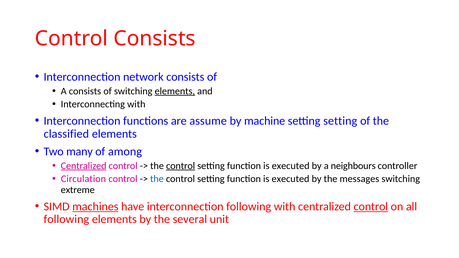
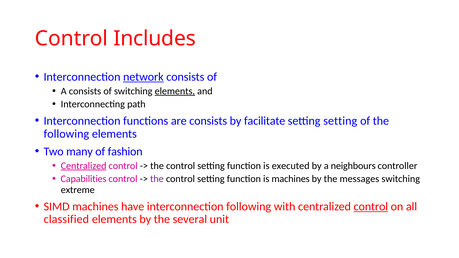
Control Consists: Consists -> Includes
network underline: none -> present
Interconnecting with: with -> path
are assume: assume -> consists
machine: machine -> facilitate
classified at (66, 134): classified -> following
among: among -> fashion
control at (181, 166) underline: present -> none
Circulation: Circulation -> Capabilities
the at (157, 179) colour: blue -> purple
executed at (291, 179): executed -> machines
machines at (95, 207) underline: present -> none
following at (66, 219): following -> classified
